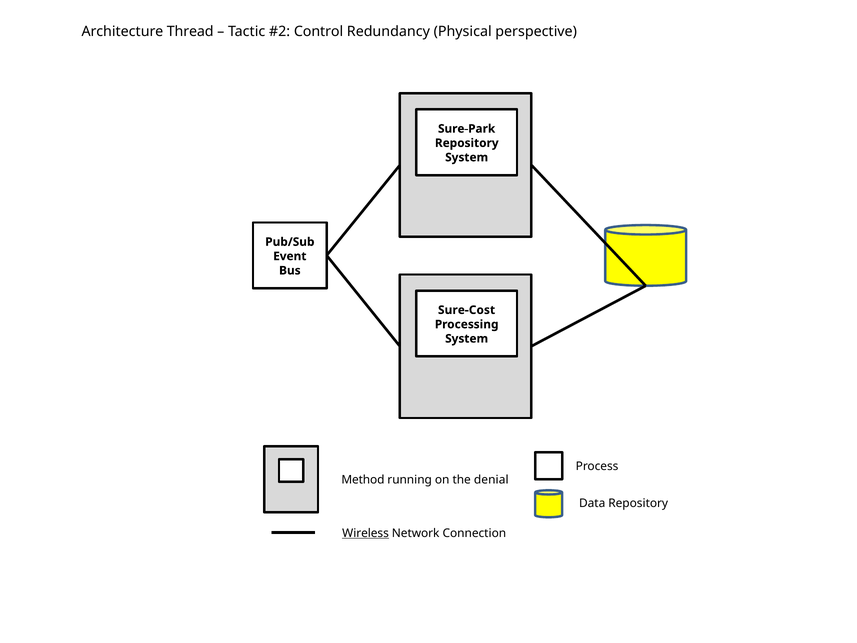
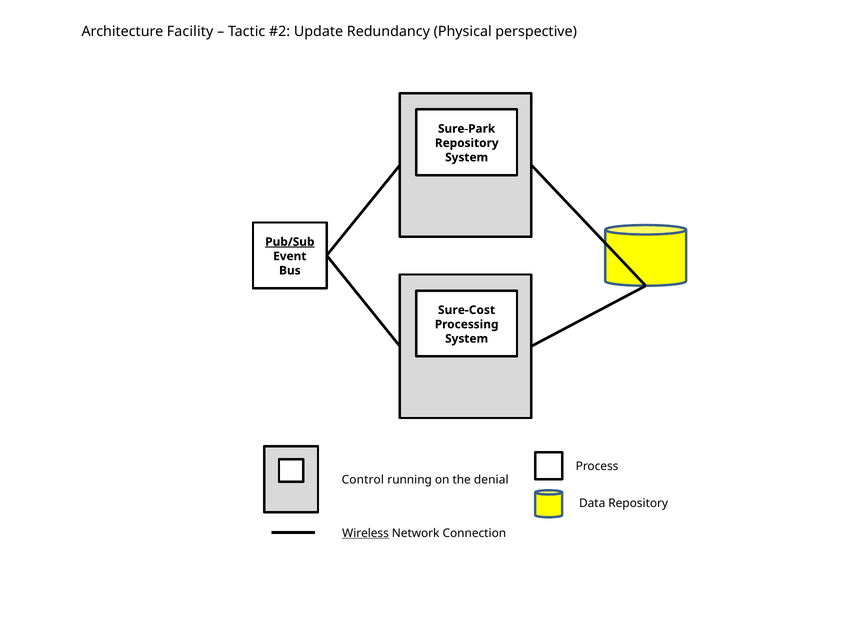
Thread: Thread -> Facility
Control: Control -> Update
Pub/Sub underline: none -> present
Method: Method -> Control
